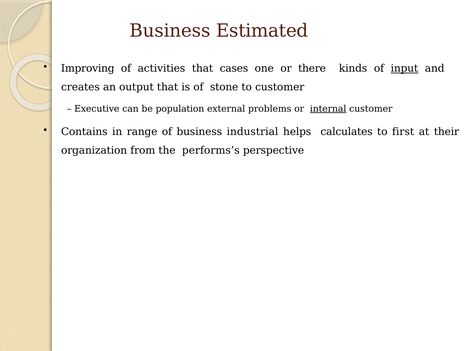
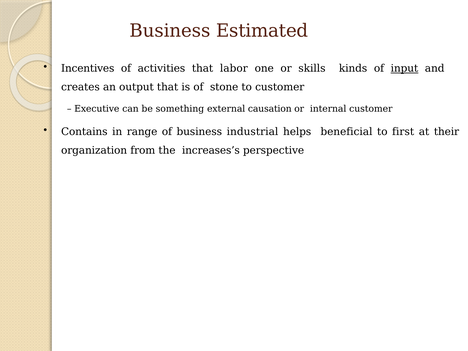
Improving: Improving -> Incentives
cases: cases -> labor
there: there -> skills
population: population -> something
problems: problems -> causation
internal underline: present -> none
calculates: calculates -> beneficial
performs’s: performs’s -> increases’s
